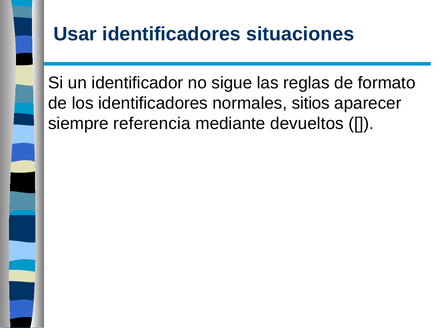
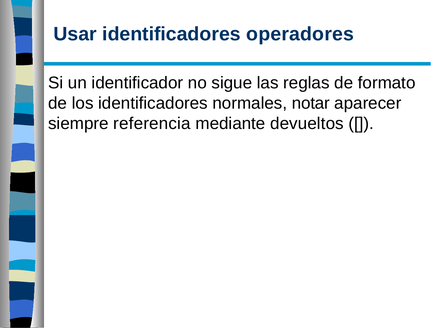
situaciones: situaciones -> operadores
sitios: sitios -> notar
